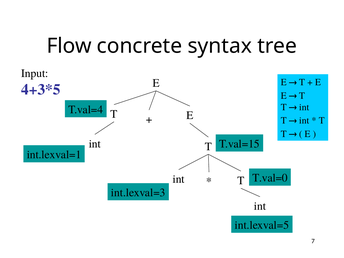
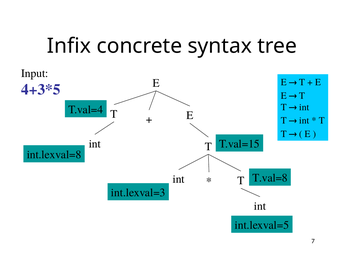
Flow: Flow -> Infix
int.lexval=1: int.lexval=1 -> int.lexval=8
T.val=0: T.val=0 -> T.val=8
